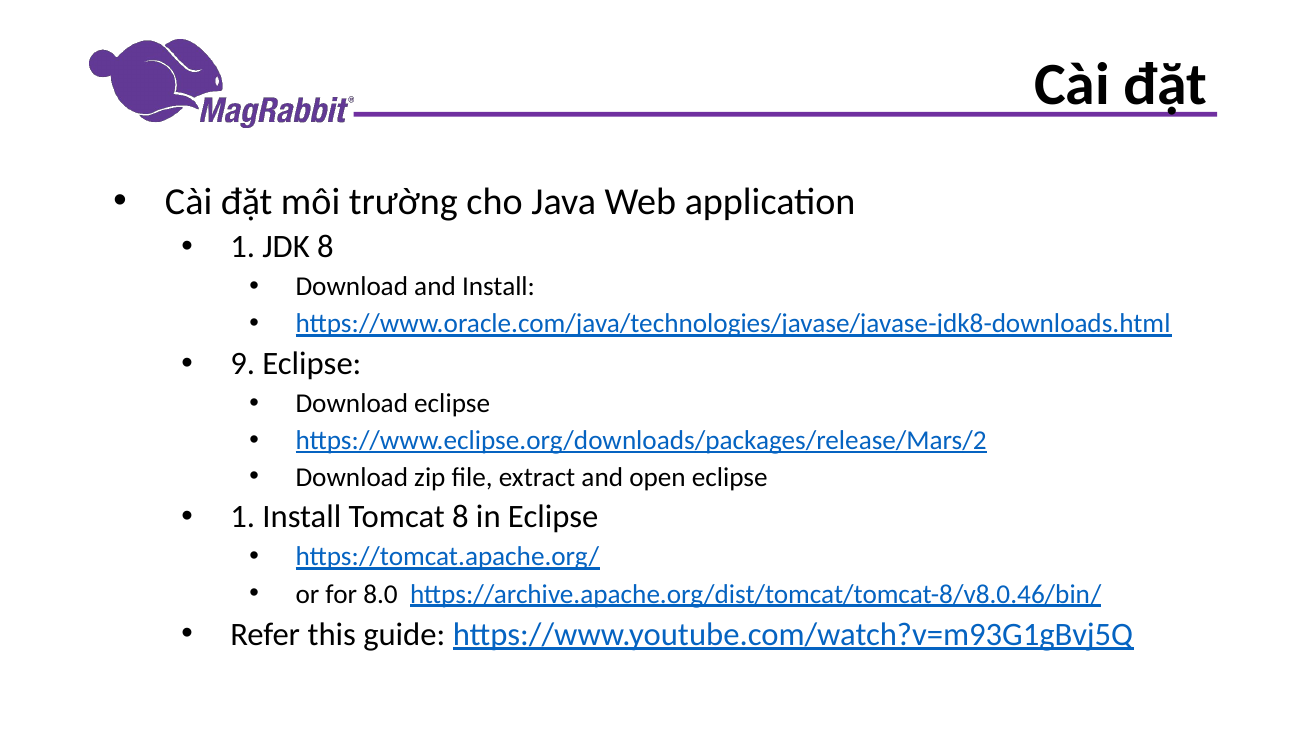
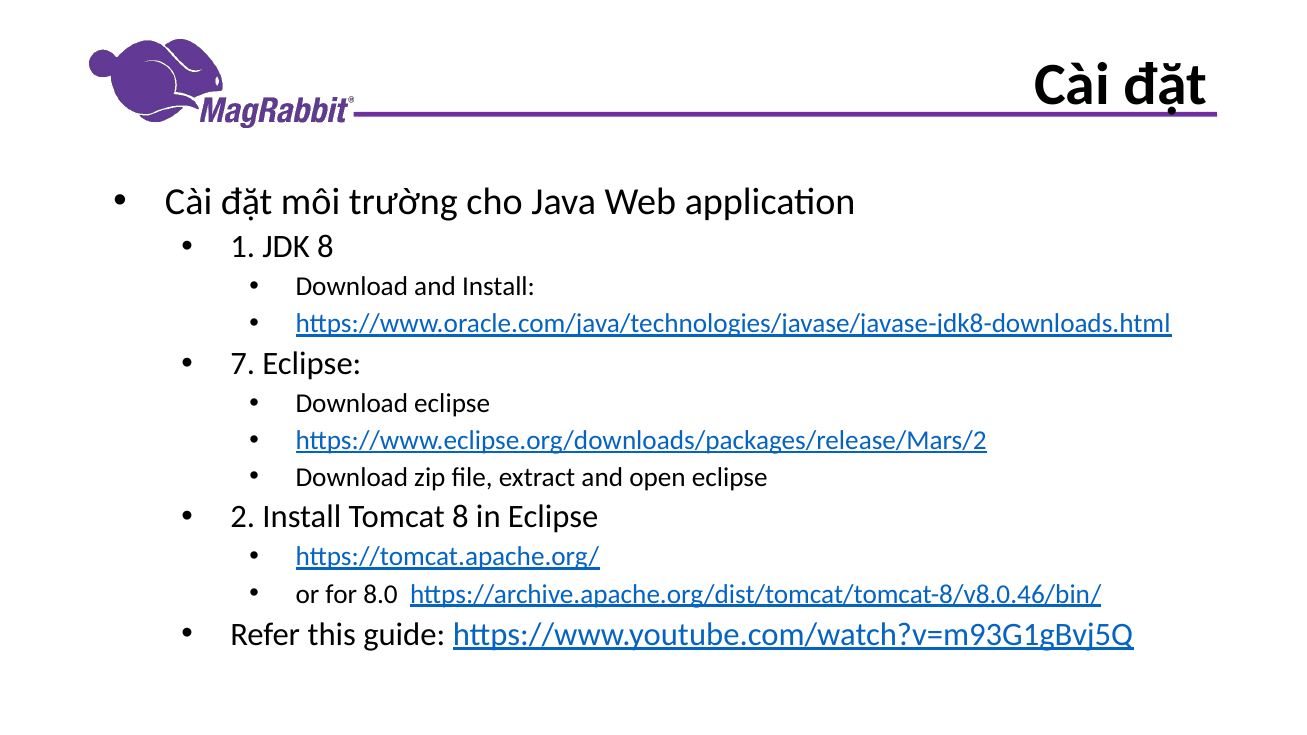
9: 9 -> 7
1 at (243, 517): 1 -> 2
